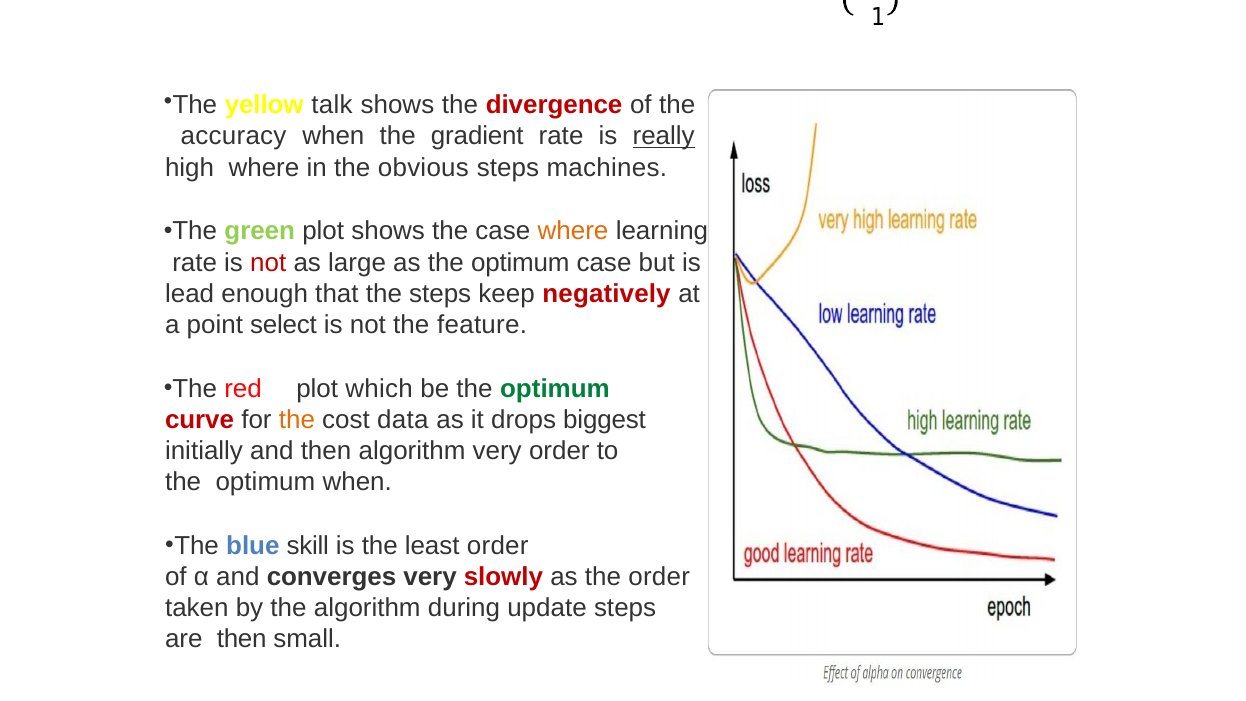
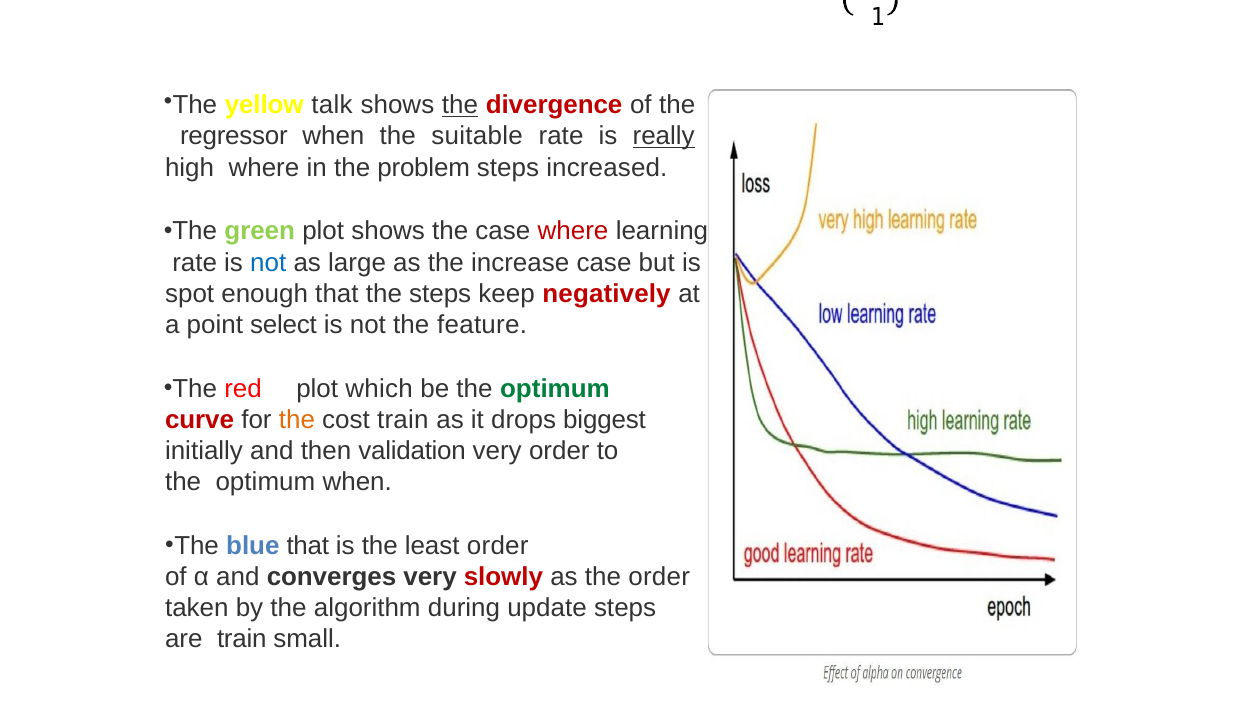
the at (460, 105) underline: none -> present
accuracy: accuracy -> regressor
gradient: gradient -> suitable
obvious: obvious -> problem
machines: machines -> increased
where at (573, 231) colour: orange -> red
not at (268, 262) colour: red -> blue
as the optimum: optimum -> increase
lead: lead -> spot
cost data: data -> train
then algorithm: algorithm -> validation
blue skill: skill -> that
are then: then -> train
